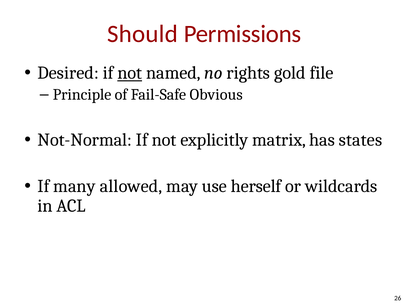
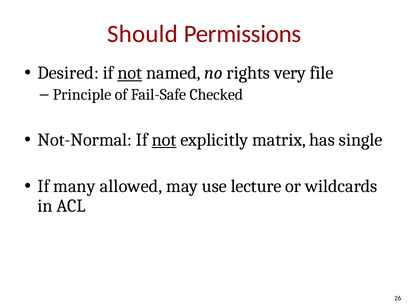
gold: gold -> very
Obvious: Obvious -> Checked
not at (164, 140) underline: none -> present
states: states -> single
herself: herself -> lecture
